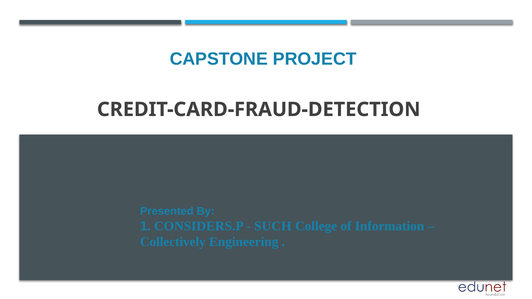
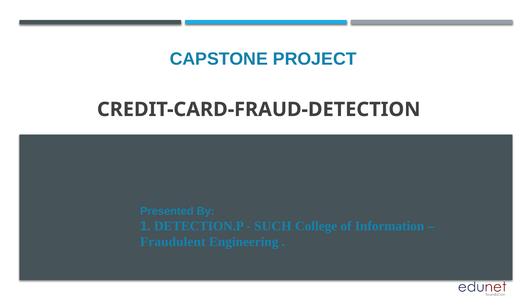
CONSIDERS.P: CONSIDERS.P -> DETECTION.P
Collectively: Collectively -> Fraudulent
